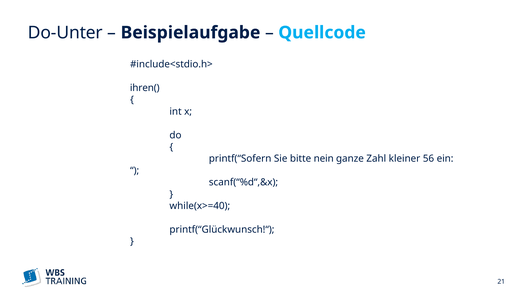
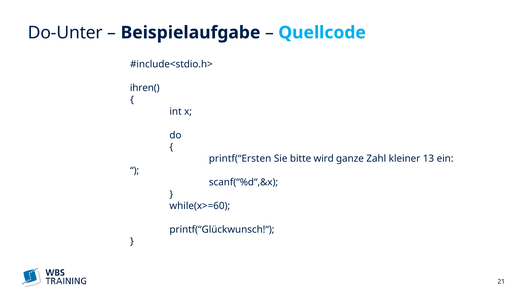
printf(“Sofern: printf(“Sofern -> printf(“Ersten
nein: nein -> wird
56: 56 -> 13
while(x>=40: while(x>=40 -> while(x>=60
